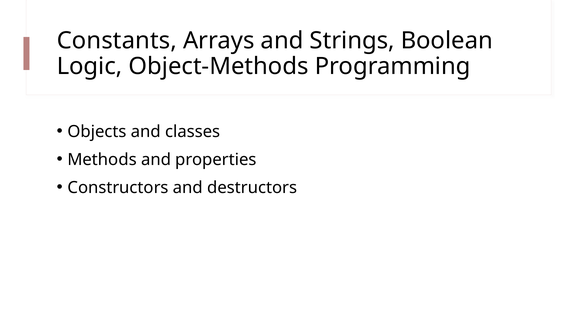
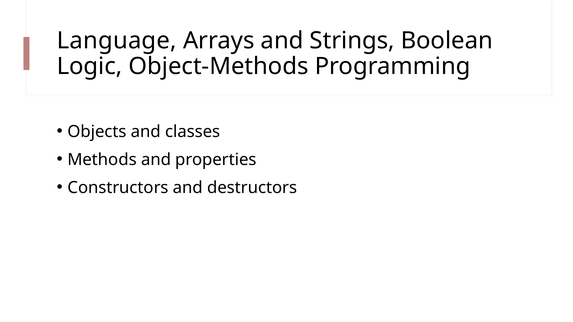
Constants: Constants -> Language
